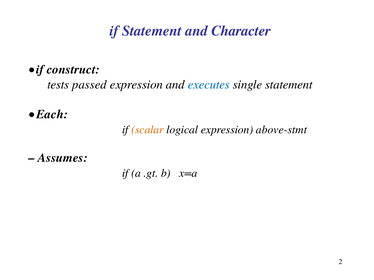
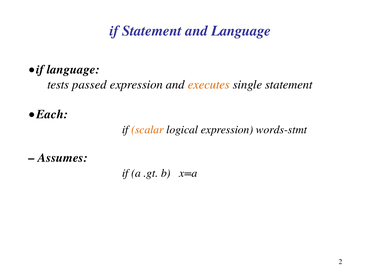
and Character: Character -> Language
if construct: construct -> language
executes colour: blue -> orange
above-stmt: above-stmt -> words-stmt
